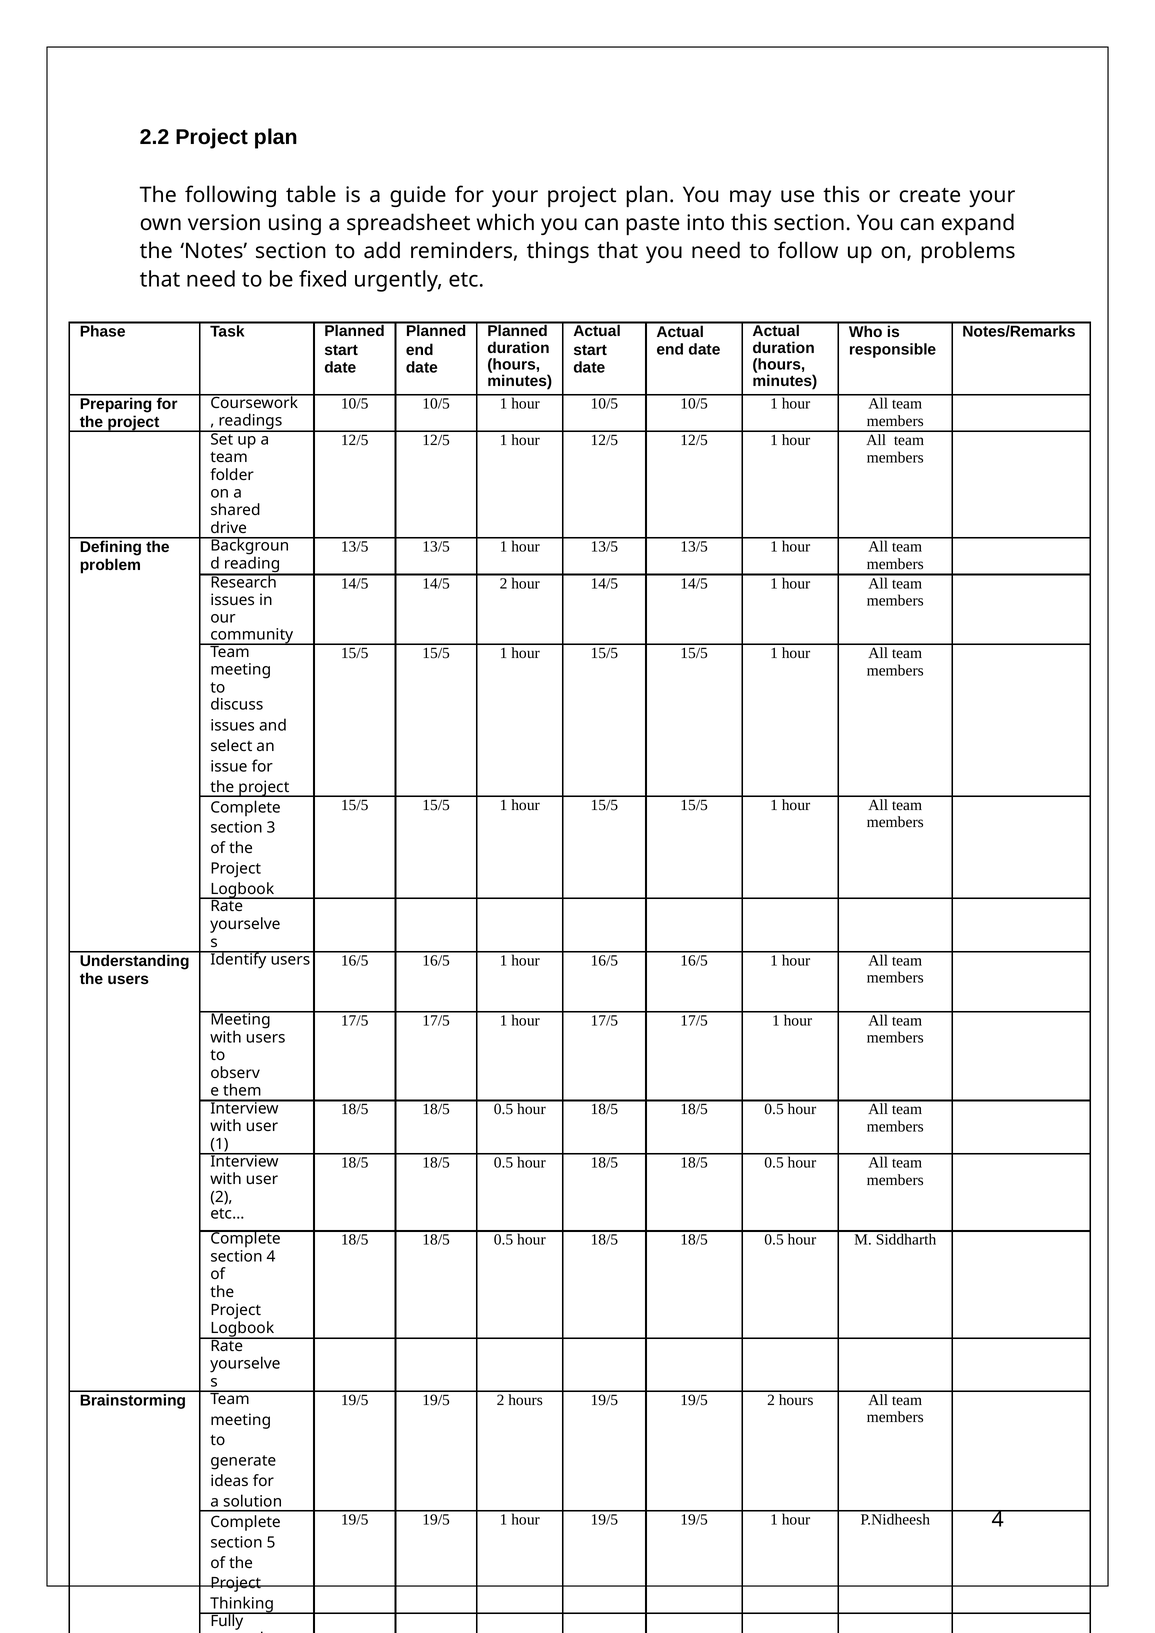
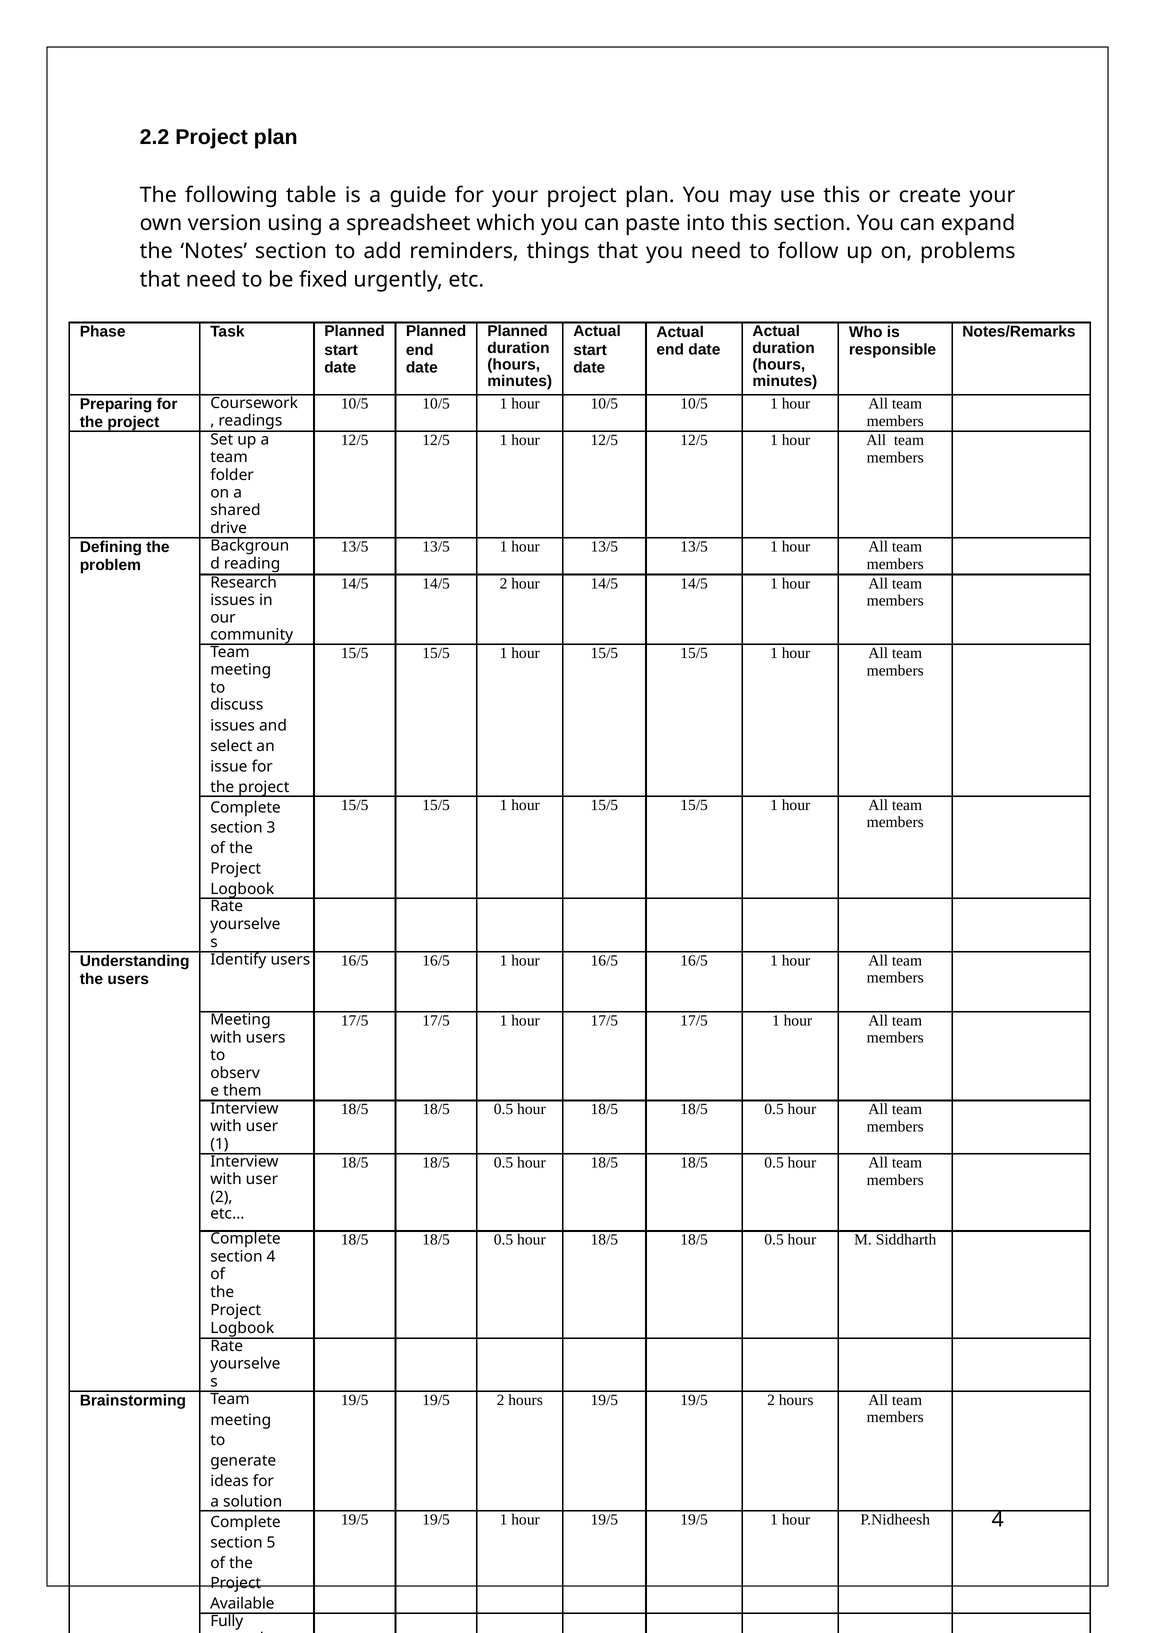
Thinking: Thinking -> Available
